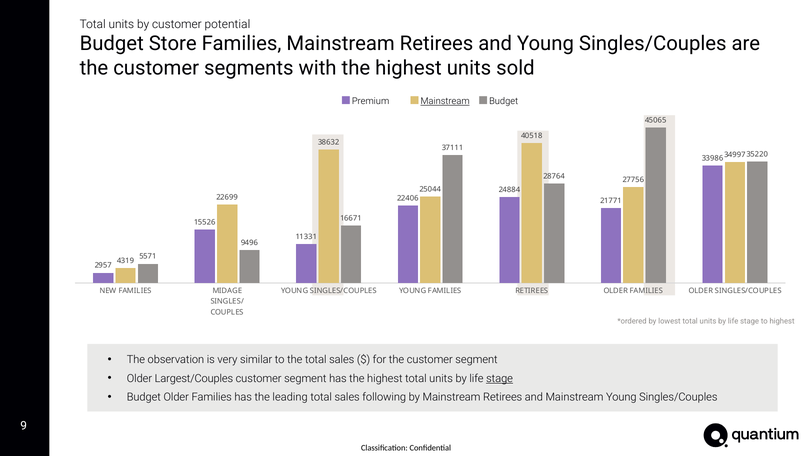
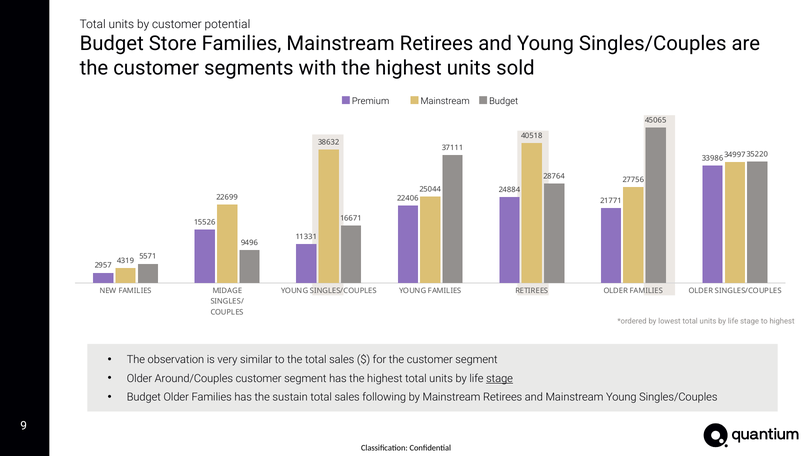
Mainstream at (445, 101) underline: present -> none
Largest/Couples: Largest/Couples -> Around/Couples
leading: leading -> sustain
